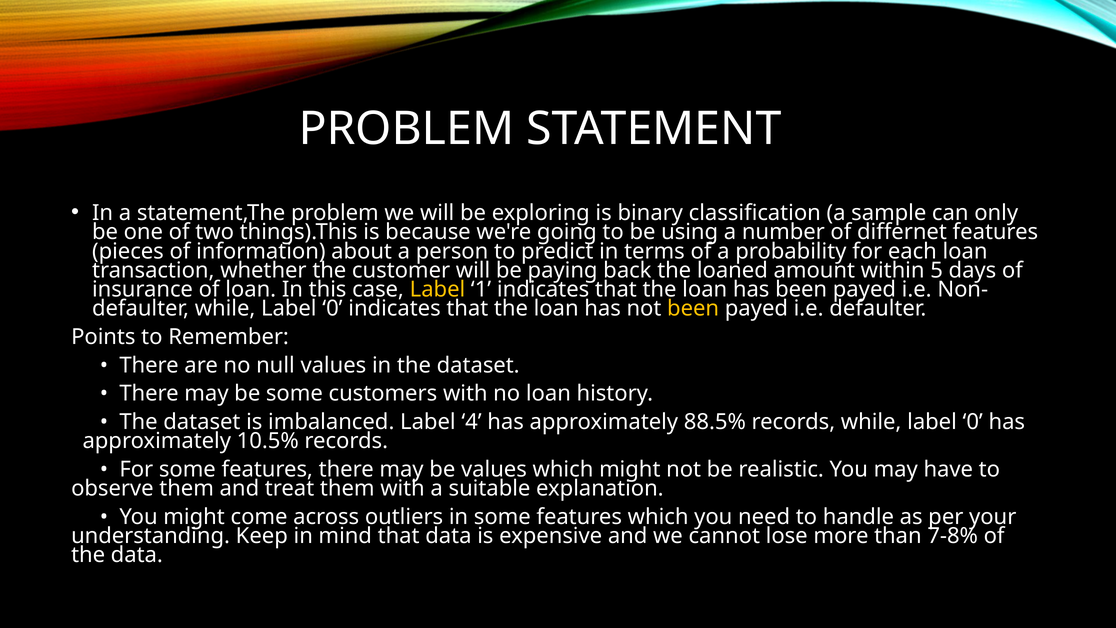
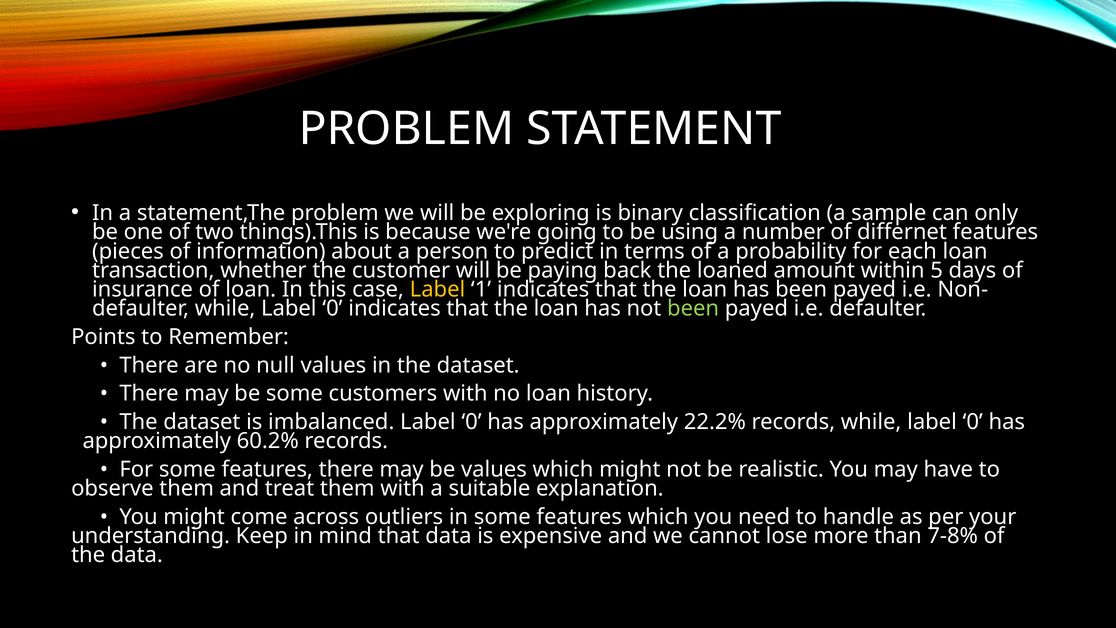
been at (693, 308) colour: yellow -> light green
imbalanced Label 4: 4 -> 0
88.5%: 88.5% -> 22.2%
10.5%: 10.5% -> 60.2%
